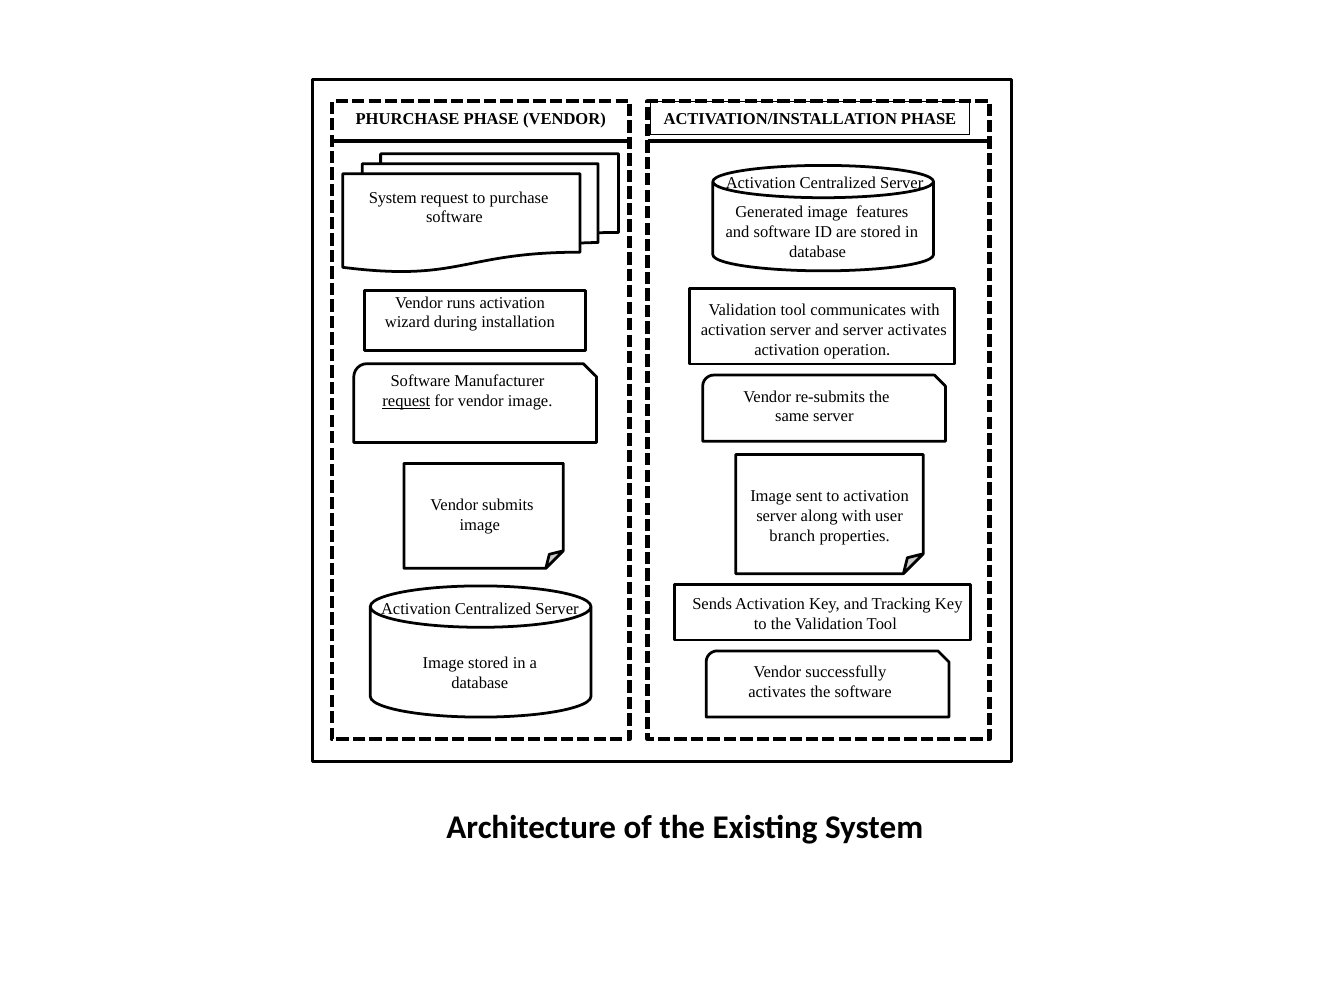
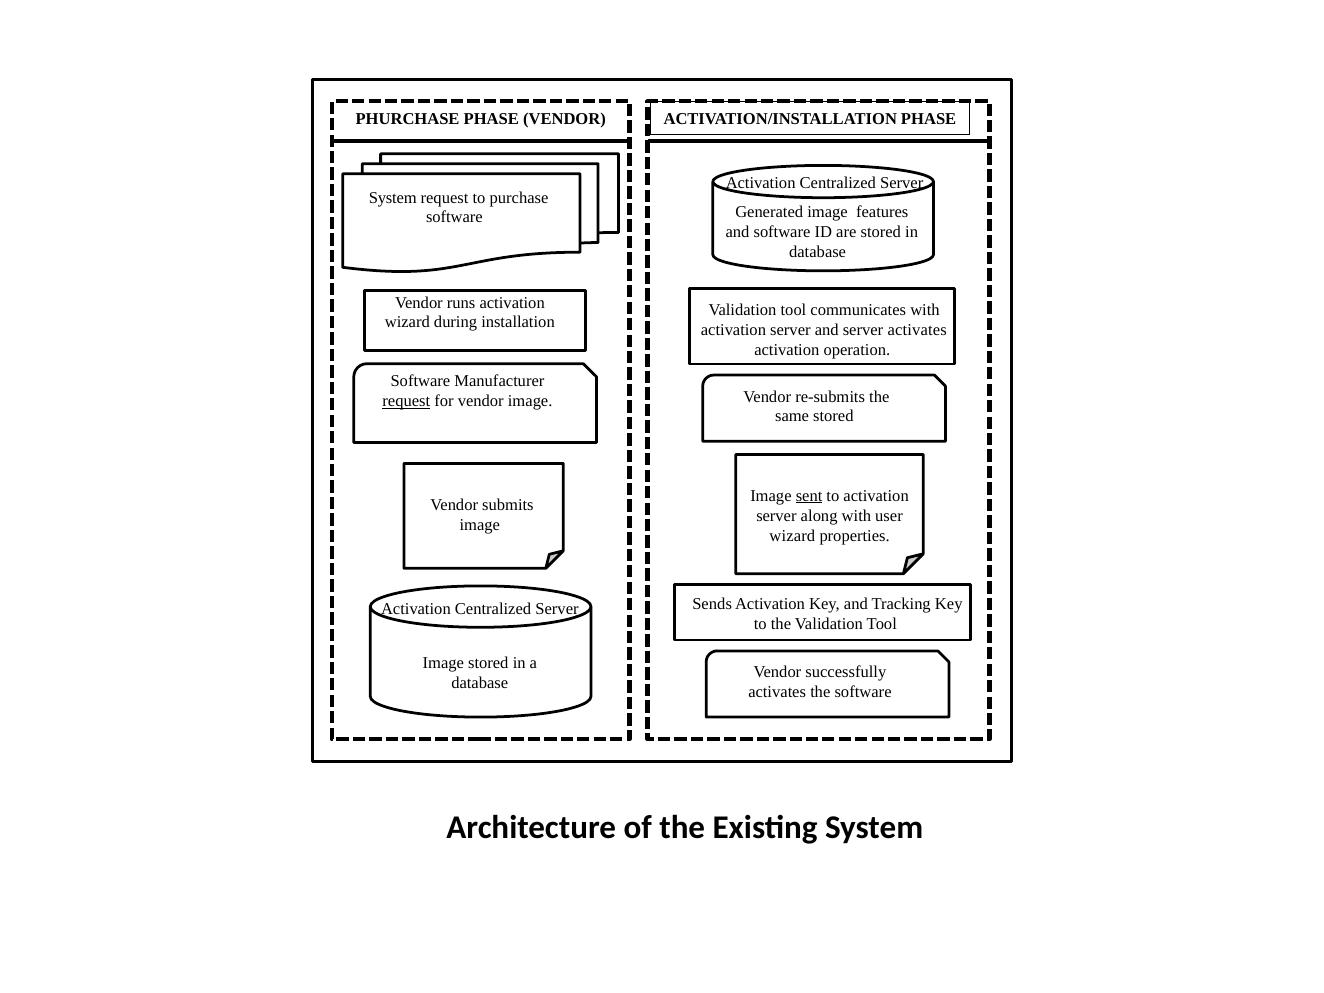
same server: server -> stored
sent underline: none -> present
branch at (792, 536): branch -> wizard
